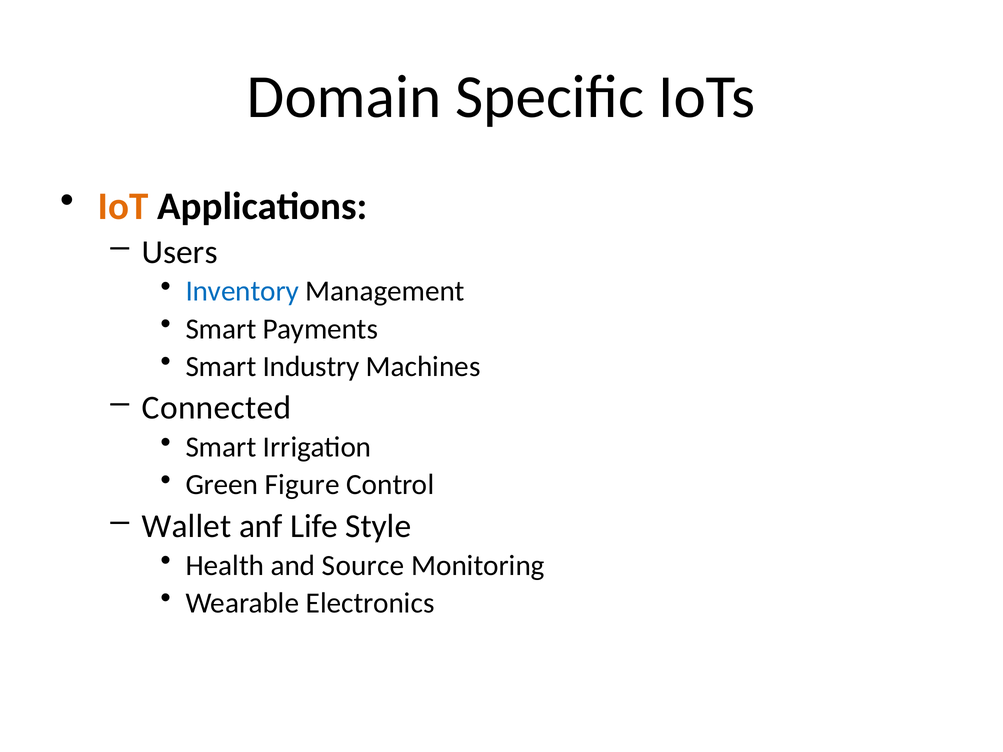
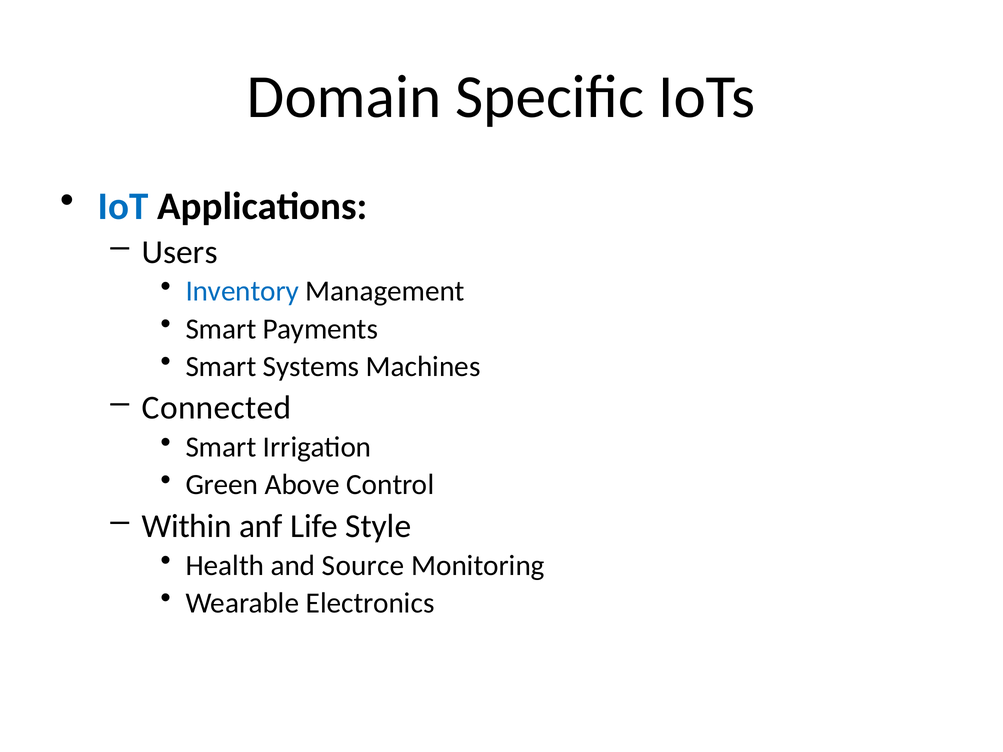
IoT colour: orange -> blue
Industry: Industry -> Systems
Figure: Figure -> Above
Wallet: Wallet -> Within
